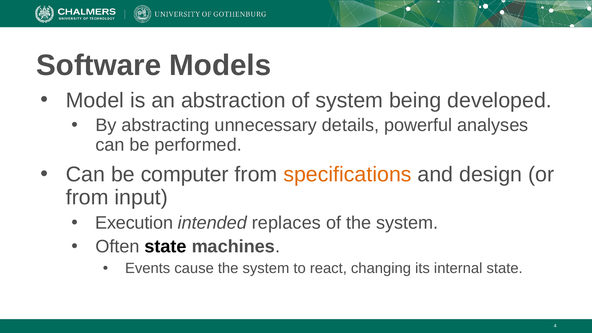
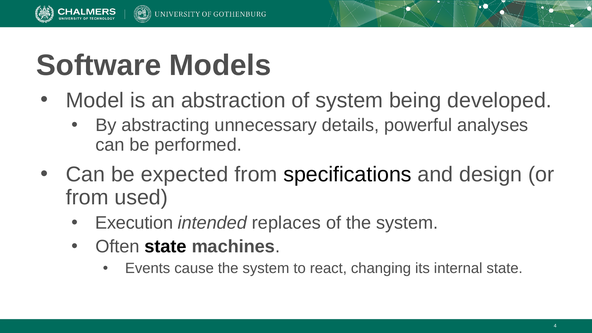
computer: computer -> expected
specifications colour: orange -> black
input: input -> used
